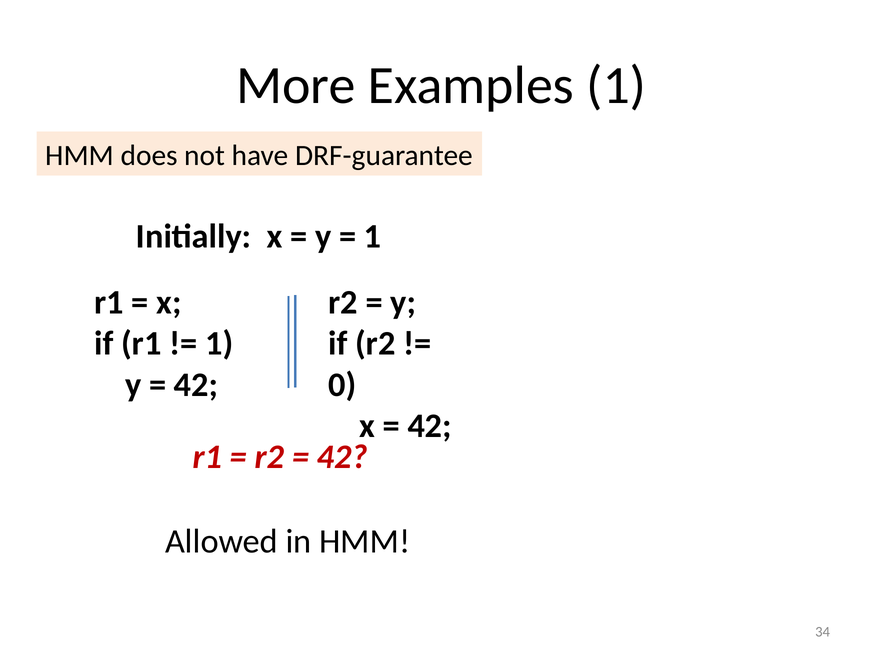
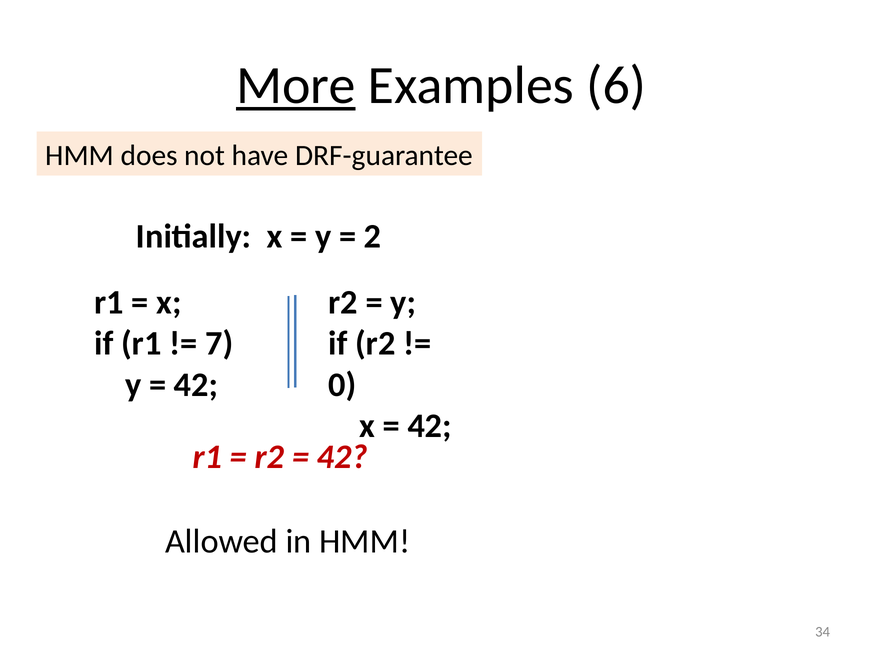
More underline: none -> present
Examples 1: 1 -> 6
1 at (373, 236): 1 -> 2
1 at (219, 344): 1 -> 7
